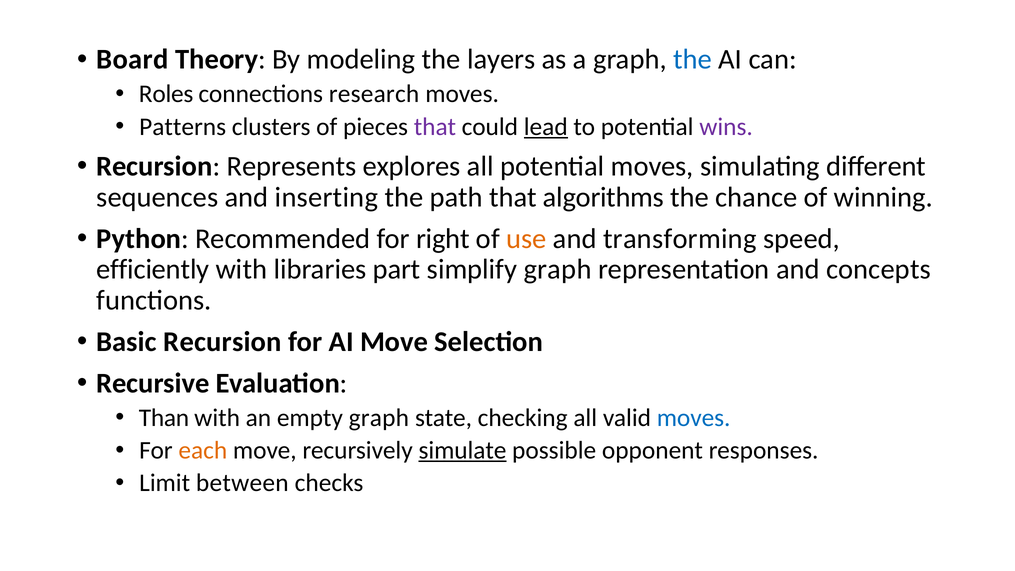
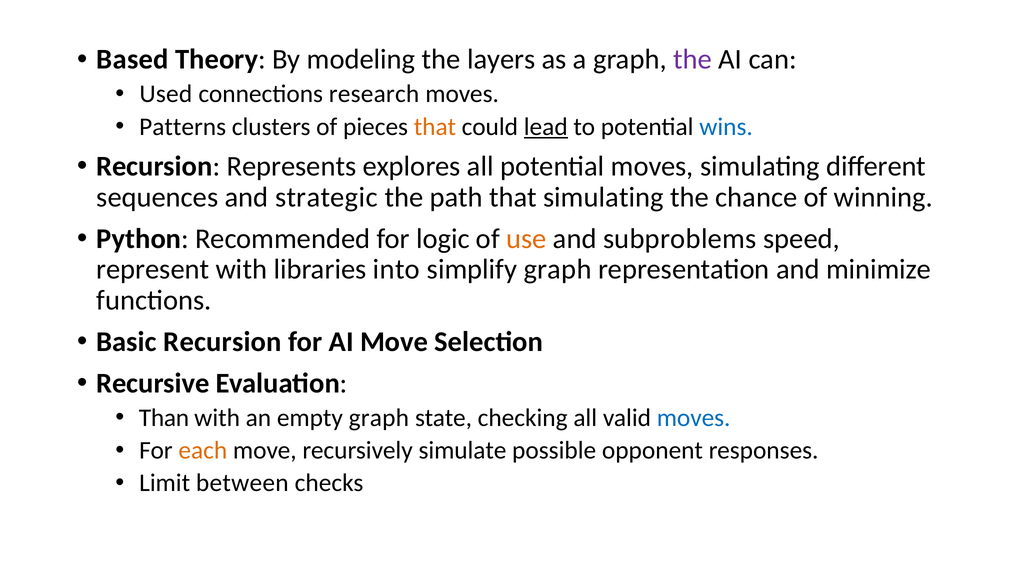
Board: Board -> Based
the at (693, 60) colour: blue -> purple
Roles: Roles -> Used
that at (435, 127) colour: purple -> orange
wins colour: purple -> blue
inserting: inserting -> strategic
that algorithms: algorithms -> simulating
right: right -> logic
transforming: transforming -> subproblems
efficiently: efficiently -> represent
part: part -> into
concepts: concepts -> minimize
simulate underline: present -> none
